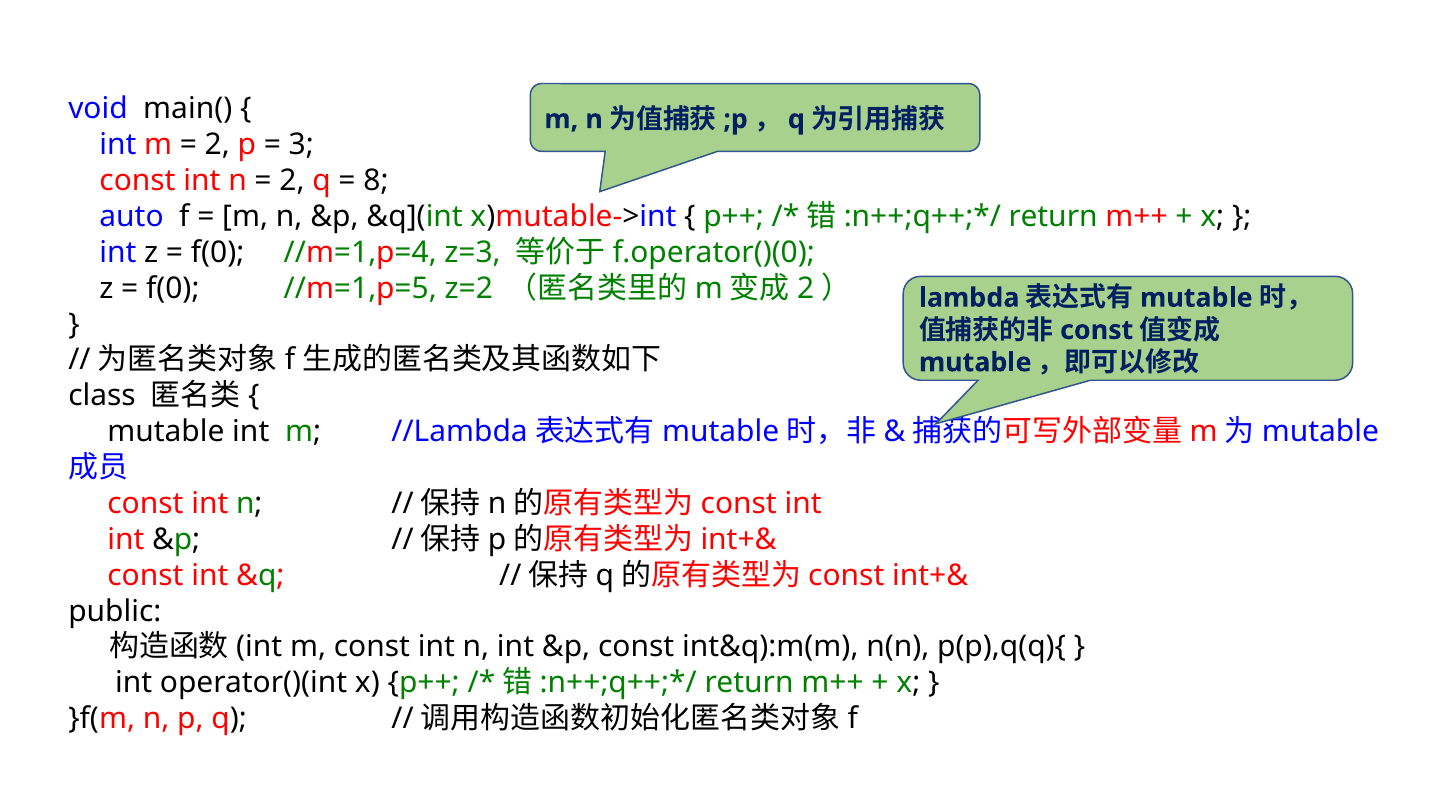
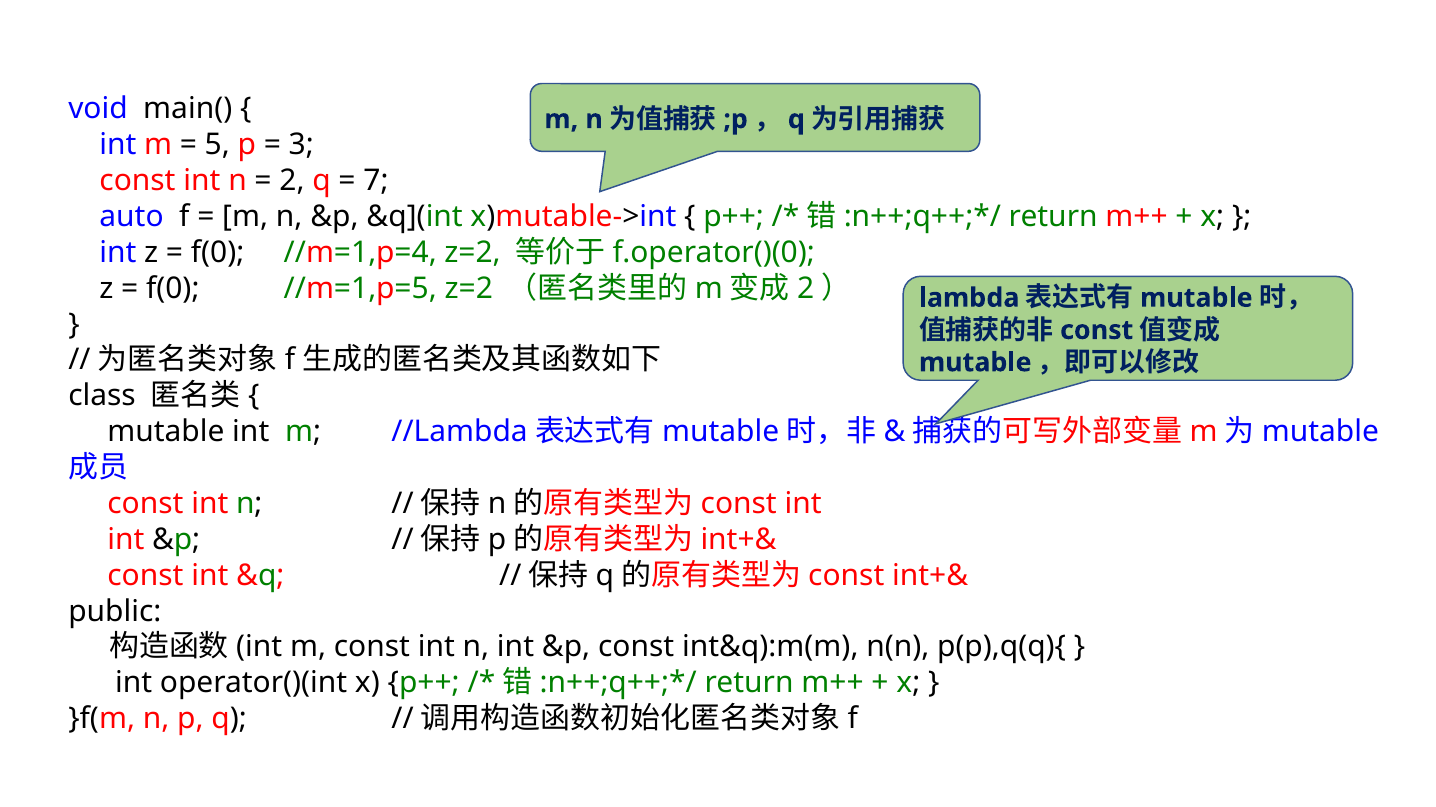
2 at (217, 145): 2 -> 5
8: 8 -> 7
//m=1,p=4 z=3: z=3 -> z=2
